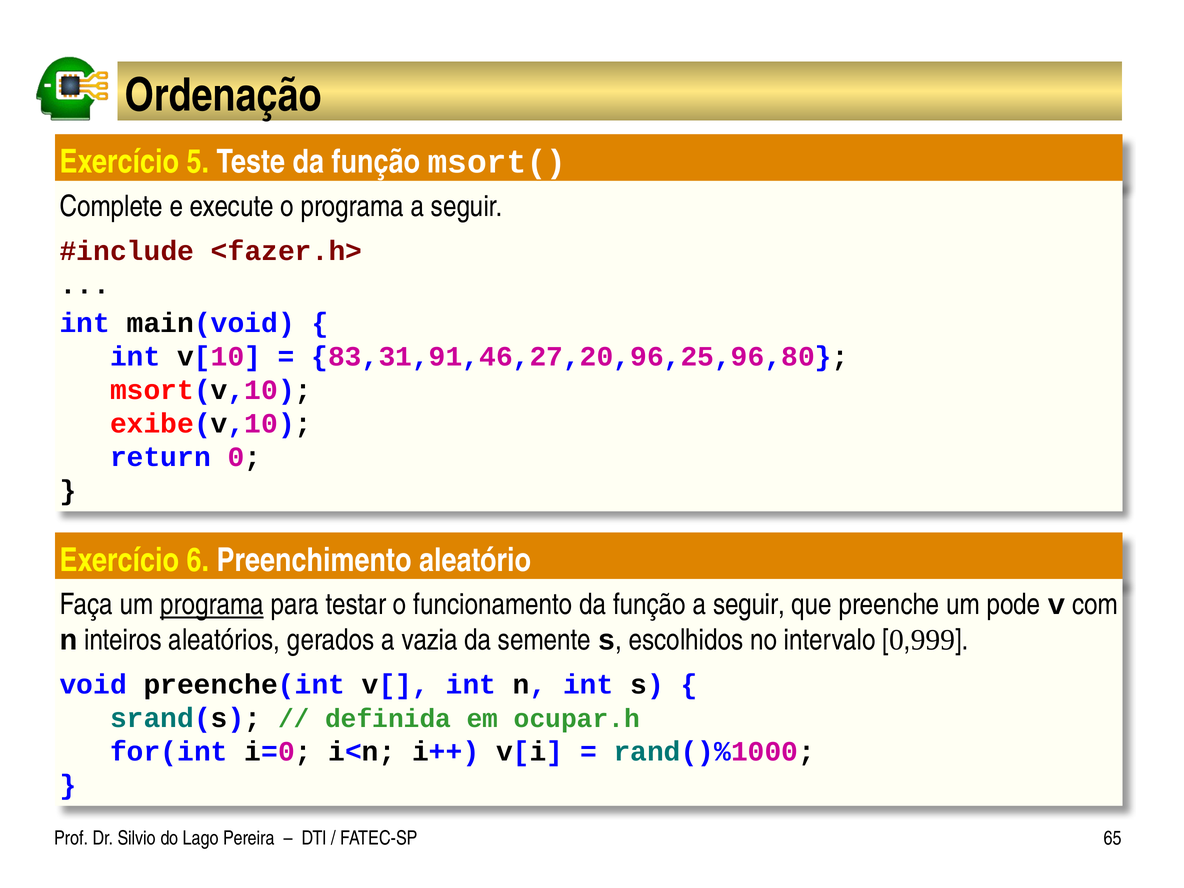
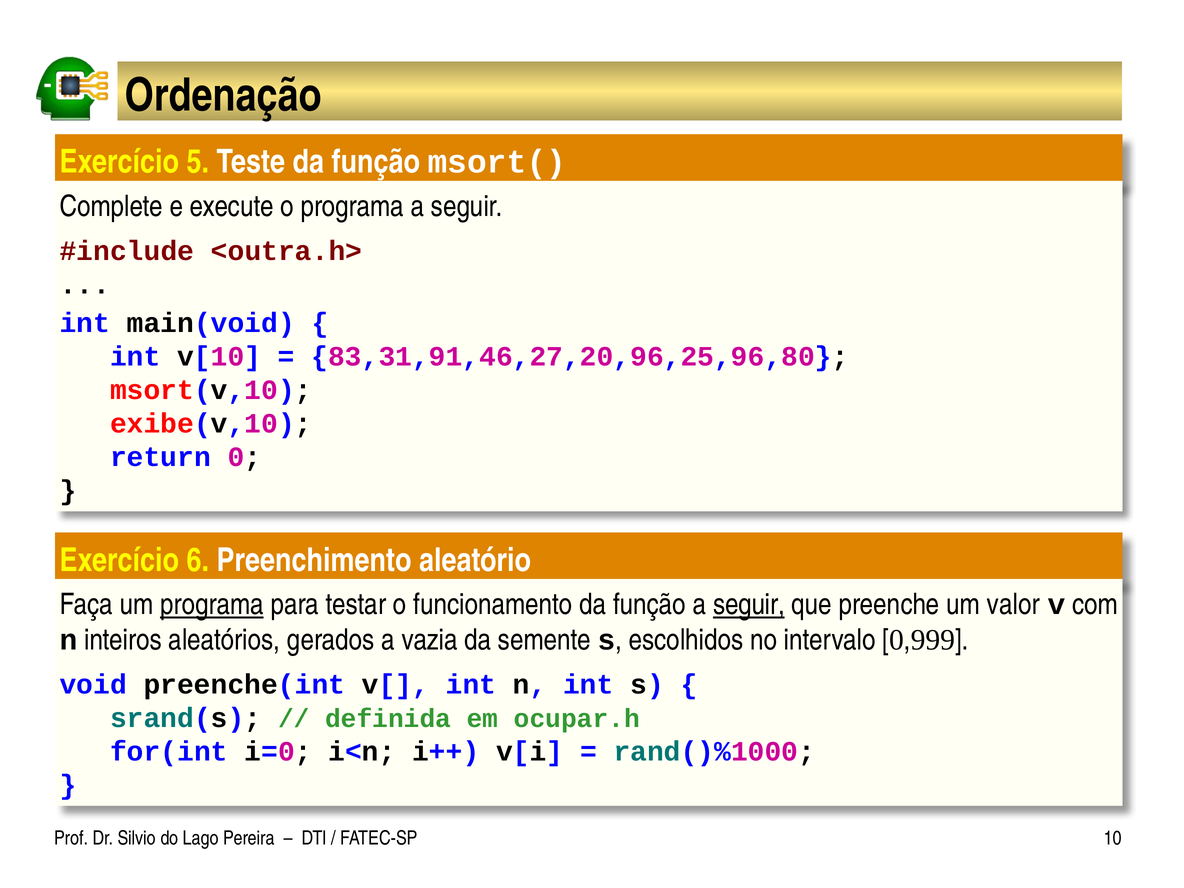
<fazer.h>: <fazer.h> -> <outra.h>
seguir at (749, 605) underline: none -> present
pode: pode -> valor
65: 65 -> 10
